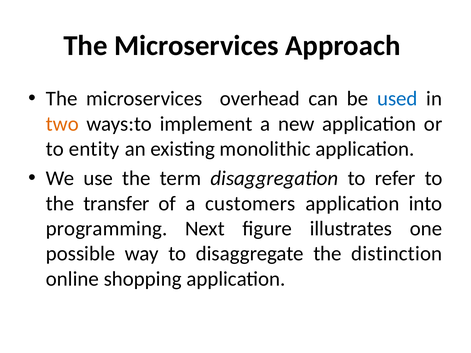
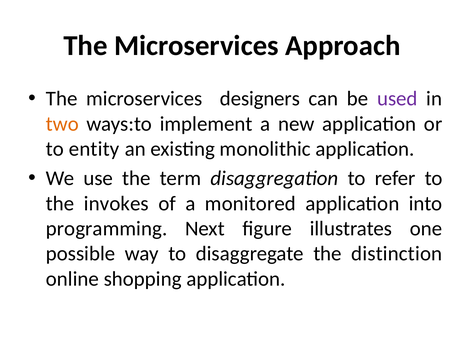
overhead: overhead -> designers
used colour: blue -> purple
transfer: transfer -> invokes
customers: customers -> monitored
